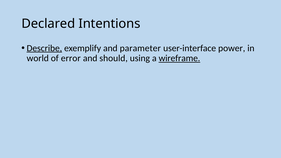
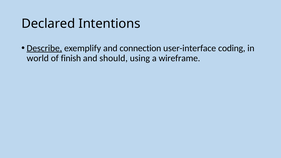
parameter: parameter -> connection
power: power -> coding
error: error -> finish
wireframe underline: present -> none
